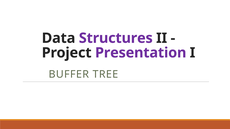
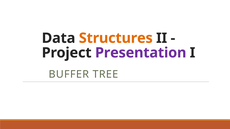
Structures colour: purple -> orange
